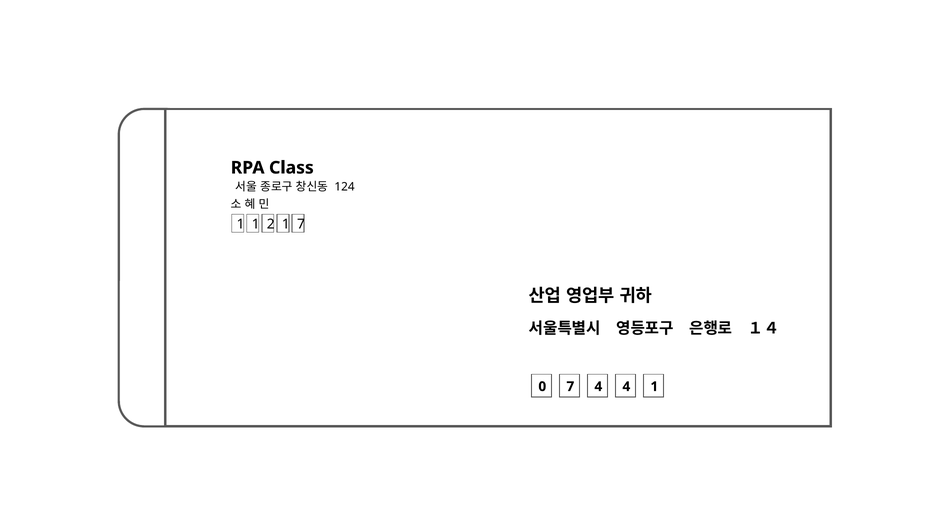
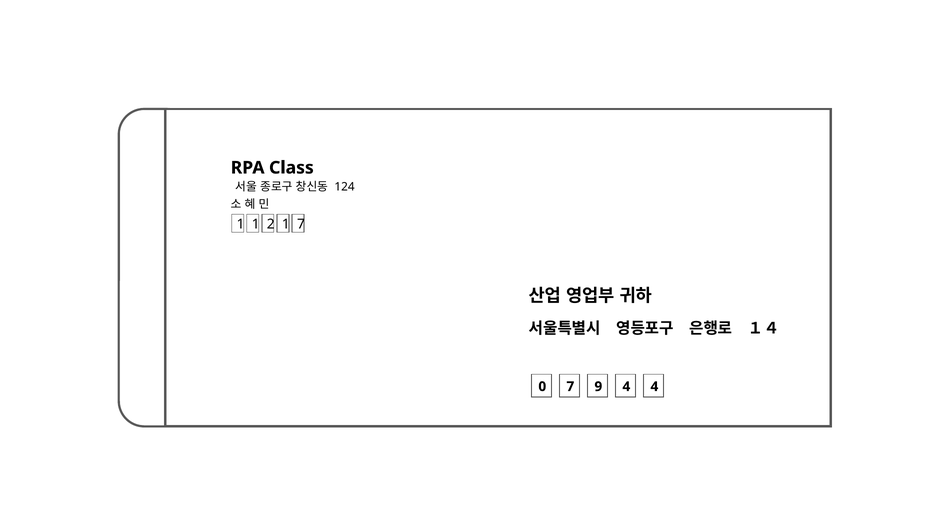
7 4: 4 -> 9
4 1: 1 -> 4
